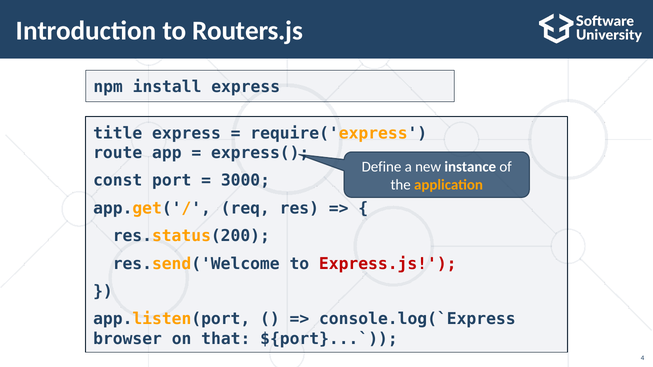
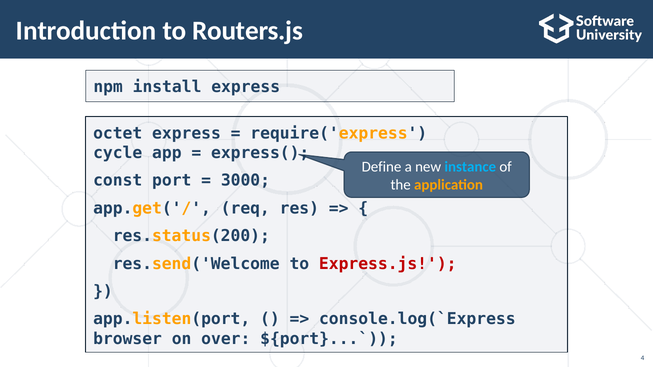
title: title -> octet
route: route -> cycle
instance colour: white -> light blue
that: that -> over
